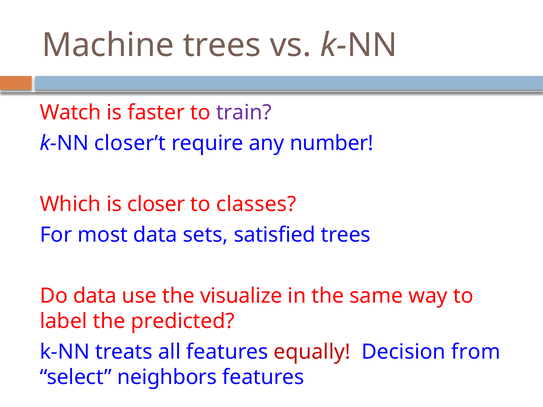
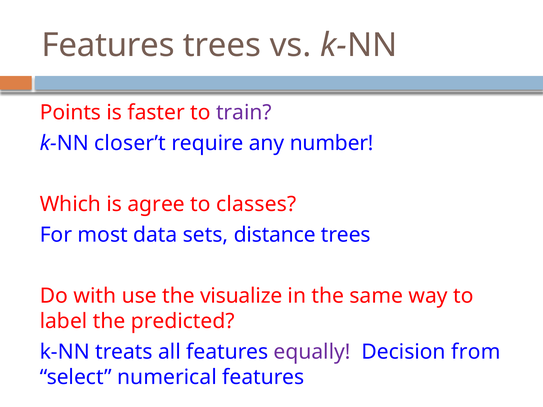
Machine at (108, 45): Machine -> Features
Watch: Watch -> Points
closer: closer -> agree
satisfied: satisfied -> distance
Do data: data -> with
equally colour: red -> purple
neighbors: neighbors -> numerical
